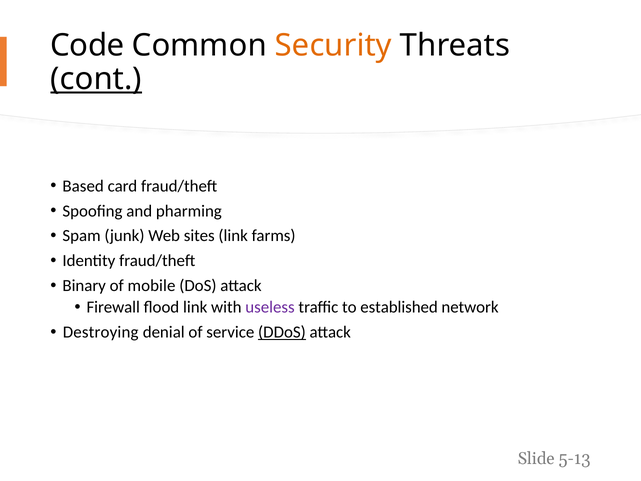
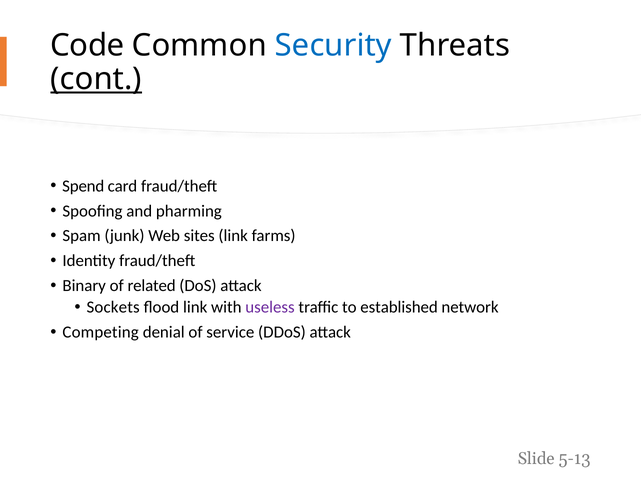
Security colour: orange -> blue
Based: Based -> Spend
mobile: mobile -> related
Firewall: Firewall -> Sockets
Destroying: Destroying -> Competing
DDoS underline: present -> none
